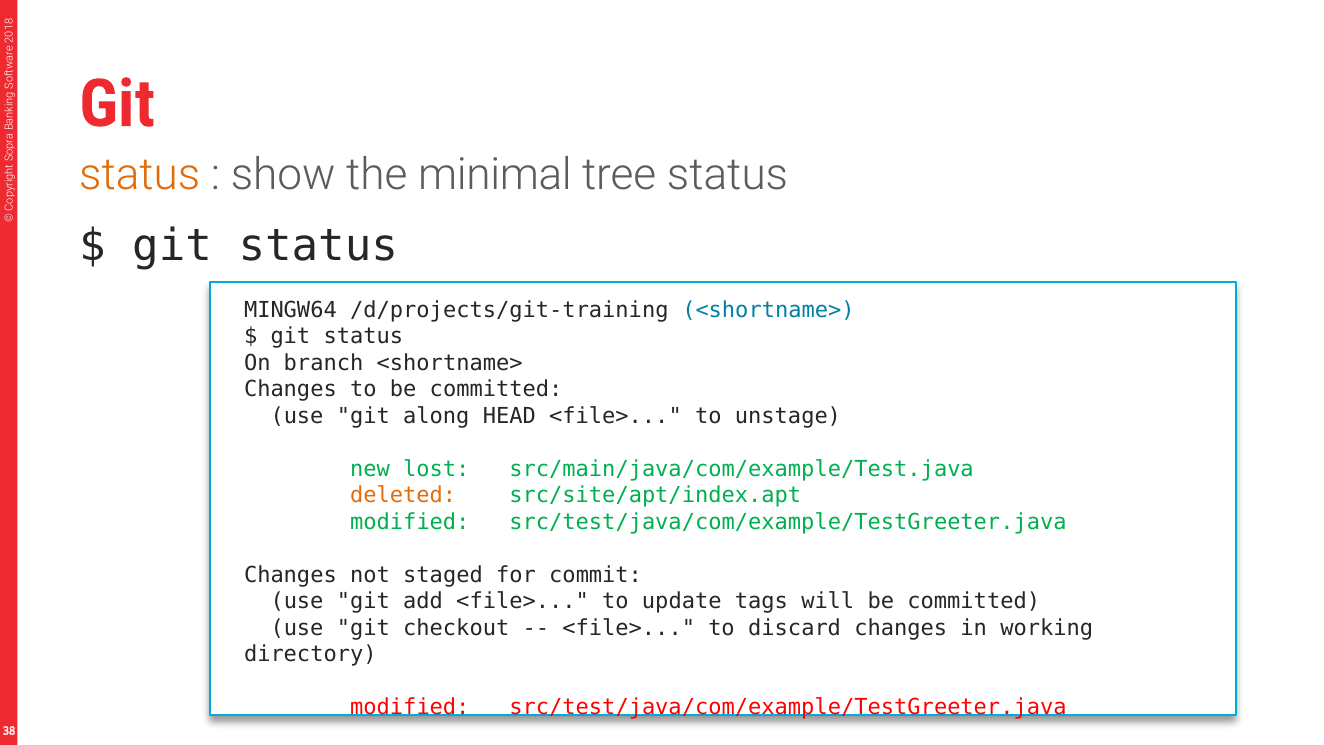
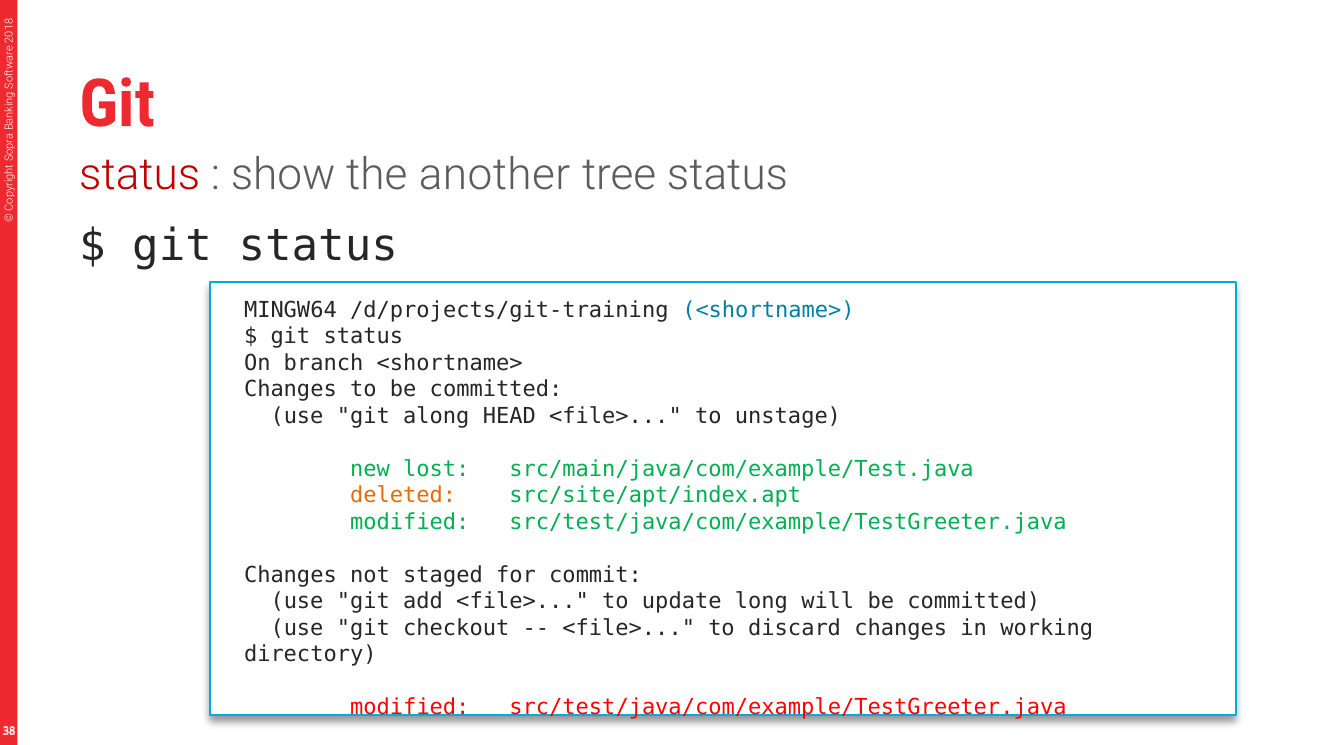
status at (140, 175) colour: orange -> red
minimal: minimal -> another
tags: tags -> long
